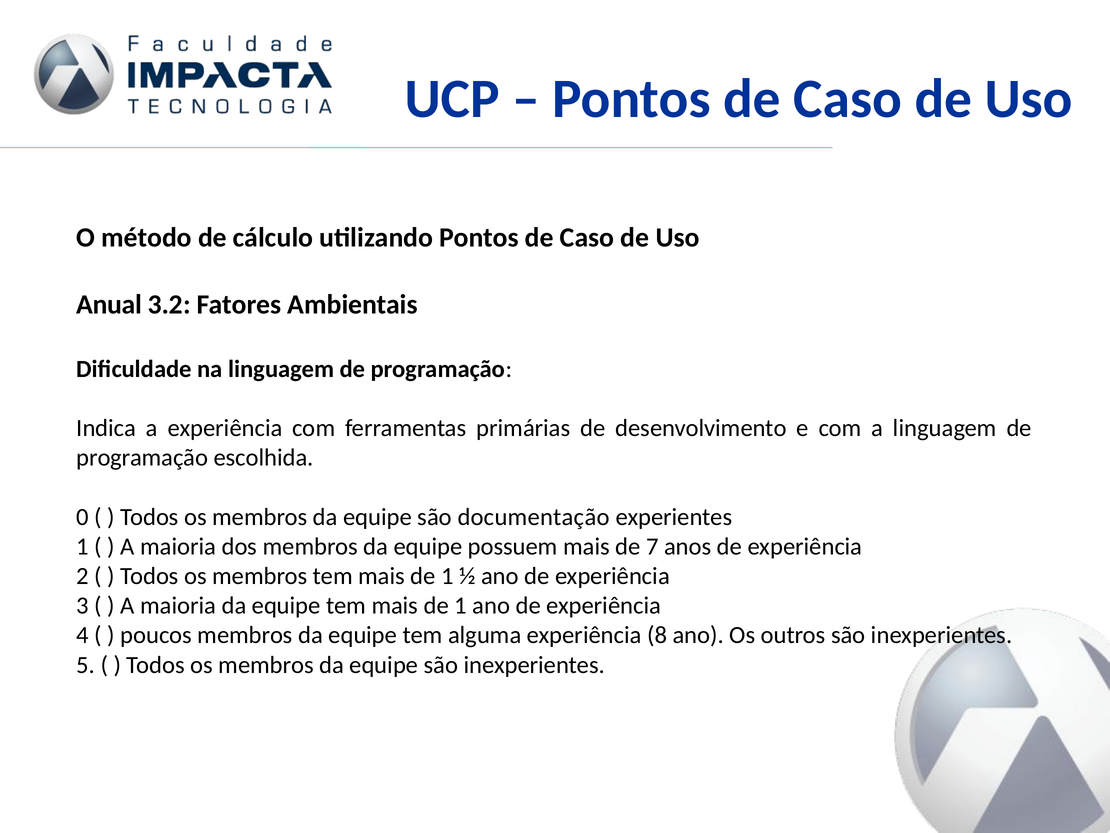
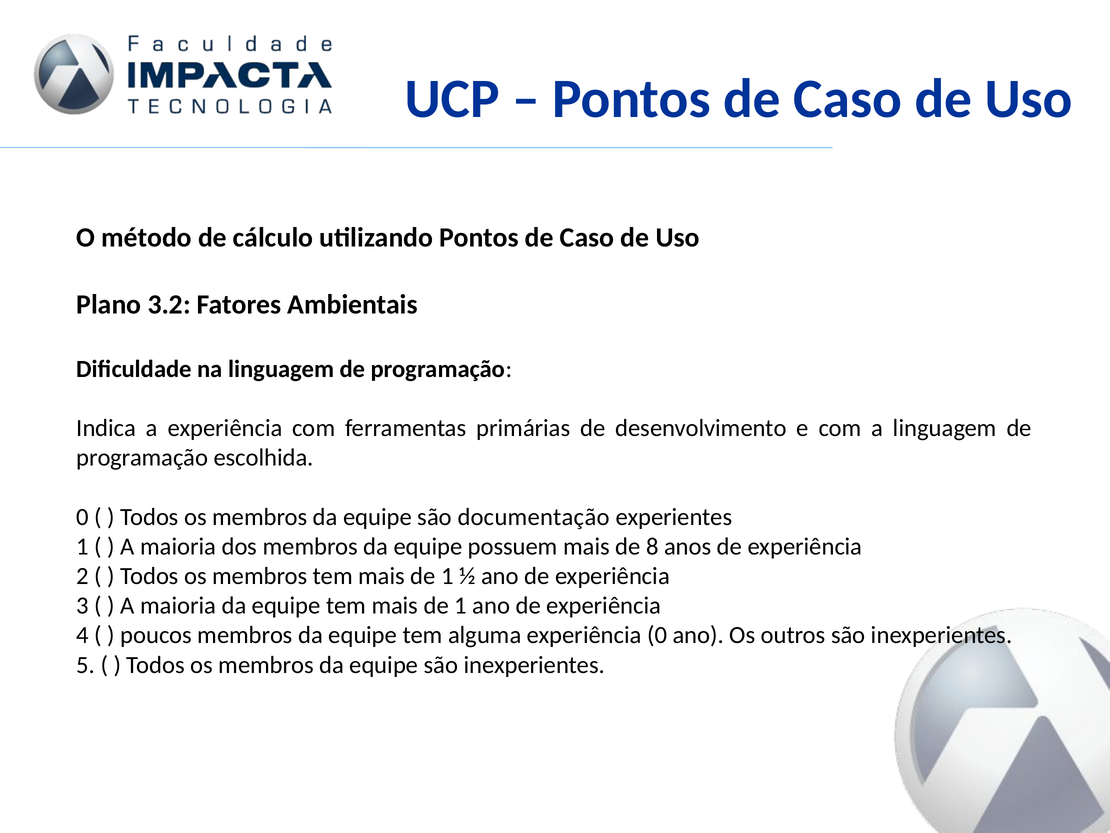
Anual: Anual -> Plano
7: 7 -> 8
experiência 8: 8 -> 0
